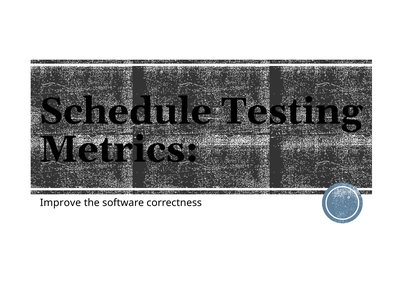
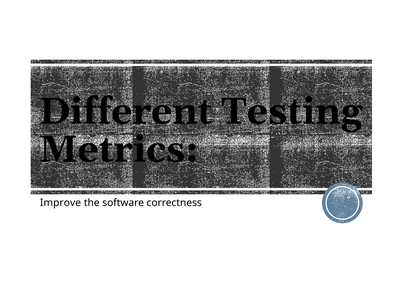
Schedule: Schedule -> Different
